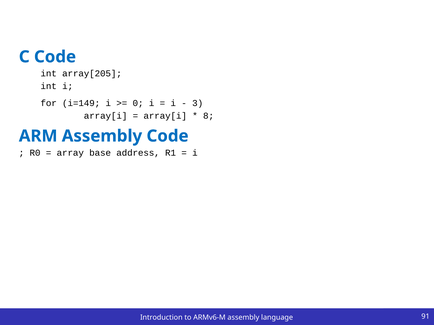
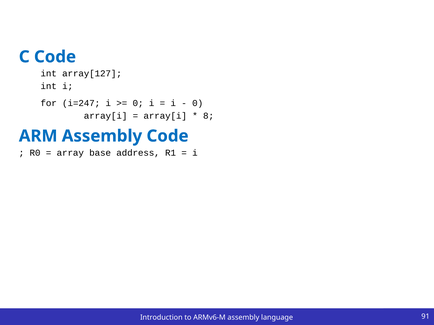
array[205: array[205 -> array[127
i=149: i=149 -> i=247
3 at (198, 103): 3 -> 0
